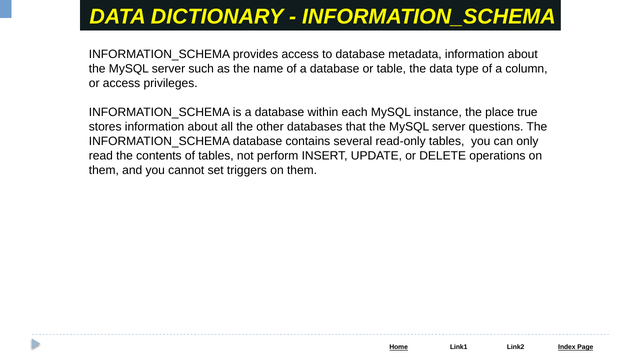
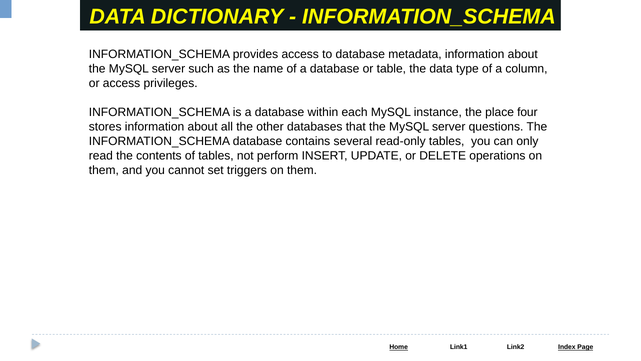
true: true -> four
